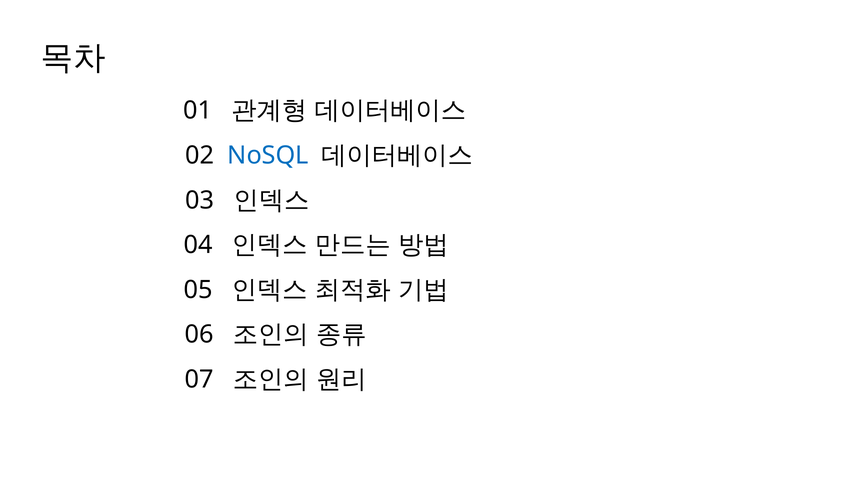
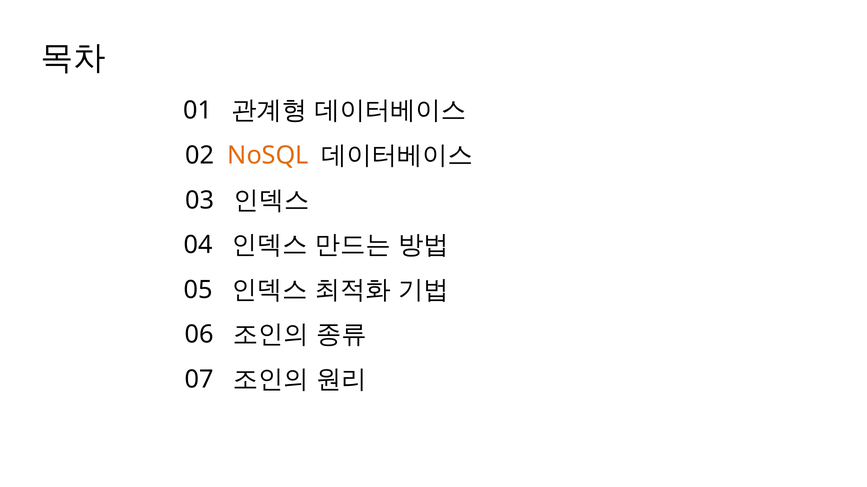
NoSQL colour: blue -> orange
